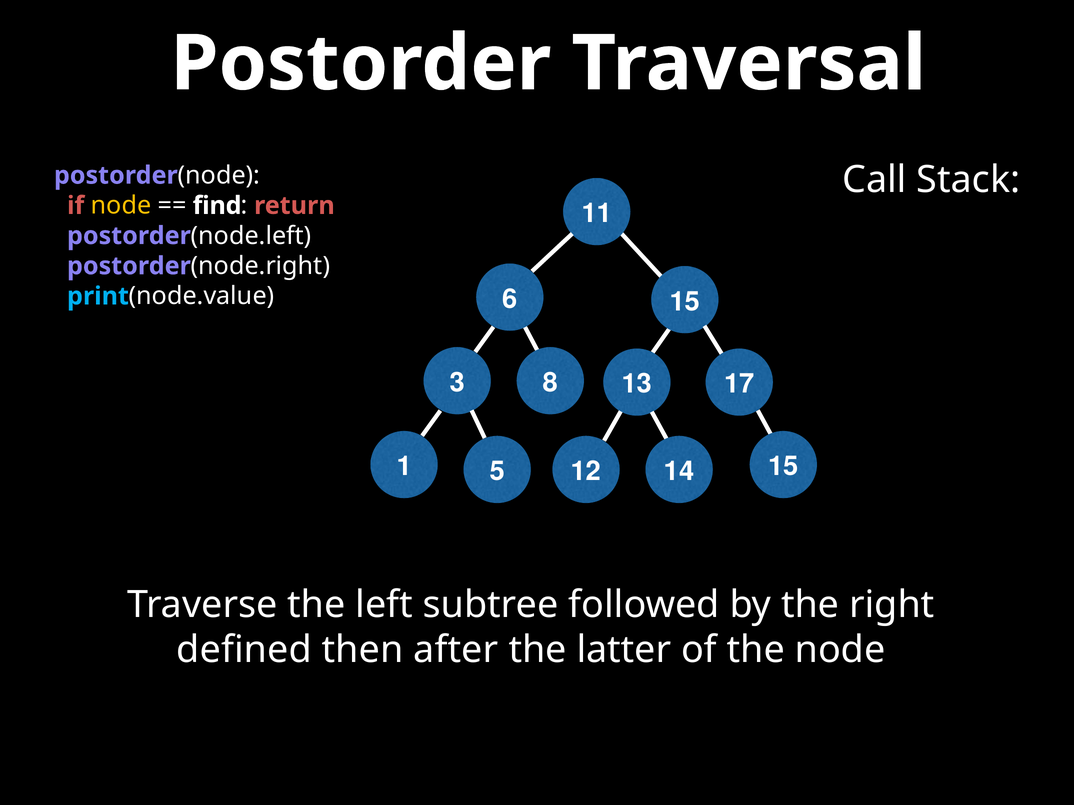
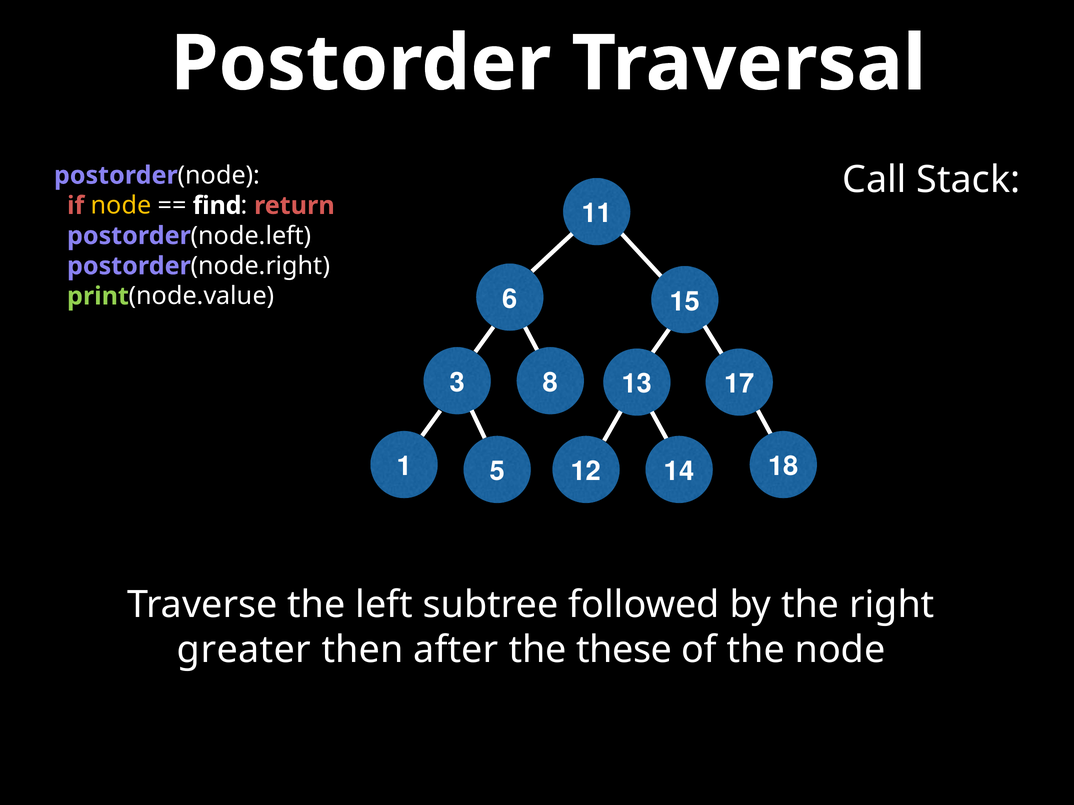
print colour: light blue -> light green
15 at (783, 467): 15 -> 18
defined: defined -> greater
latter: latter -> these
